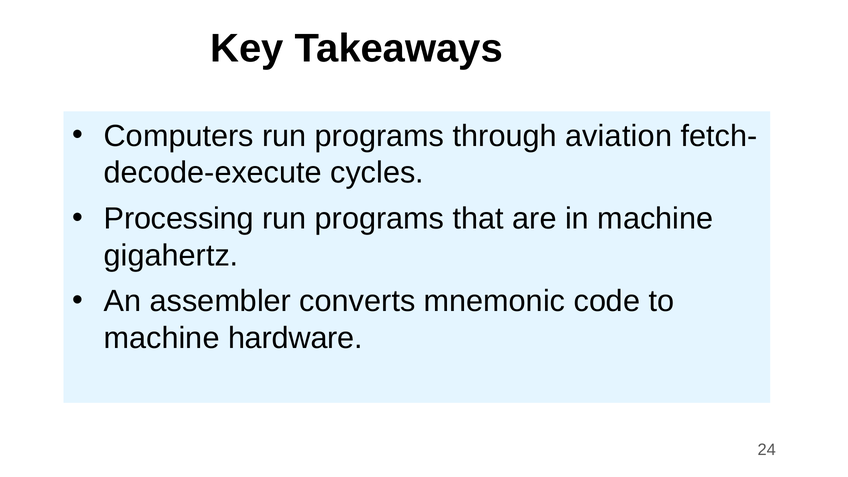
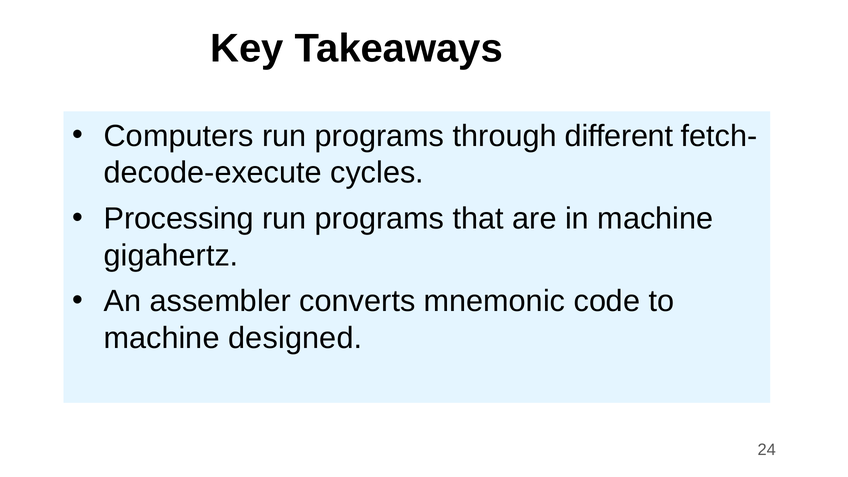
aviation: aviation -> different
hardware: hardware -> designed
